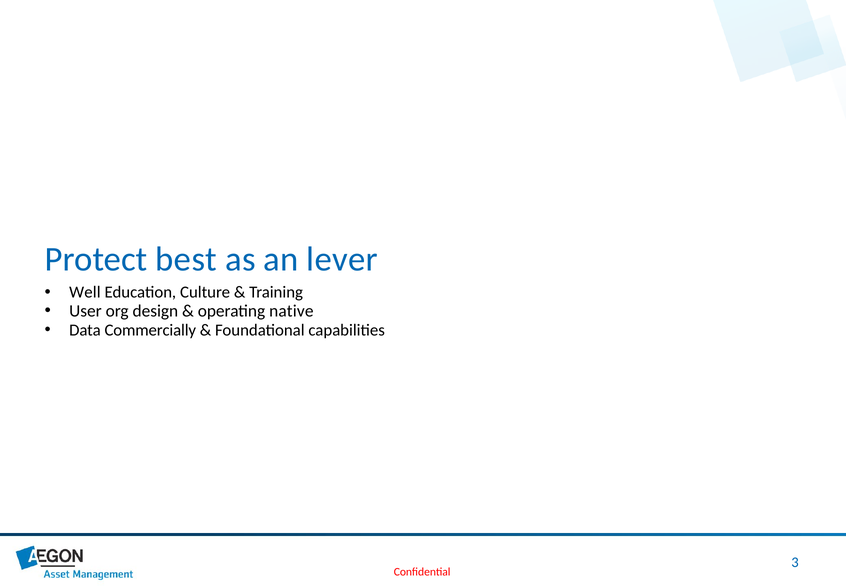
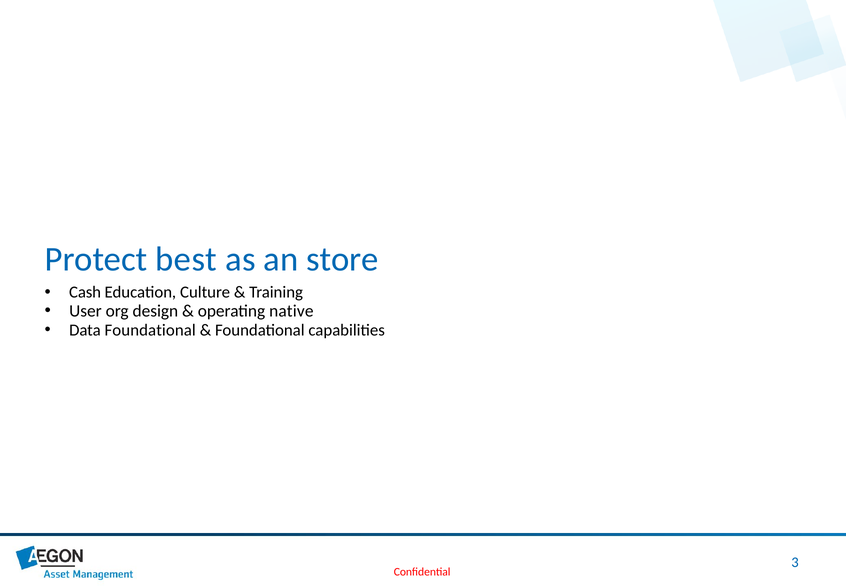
lever: lever -> store
Well: Well -> Cash
Data Commercially: Commercially -> Foundational
